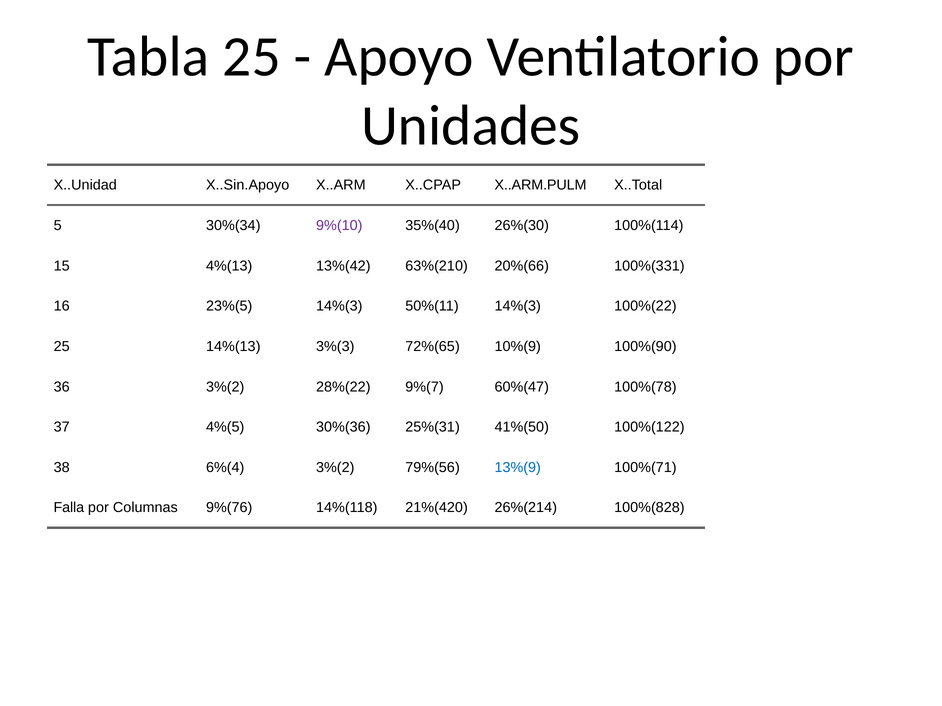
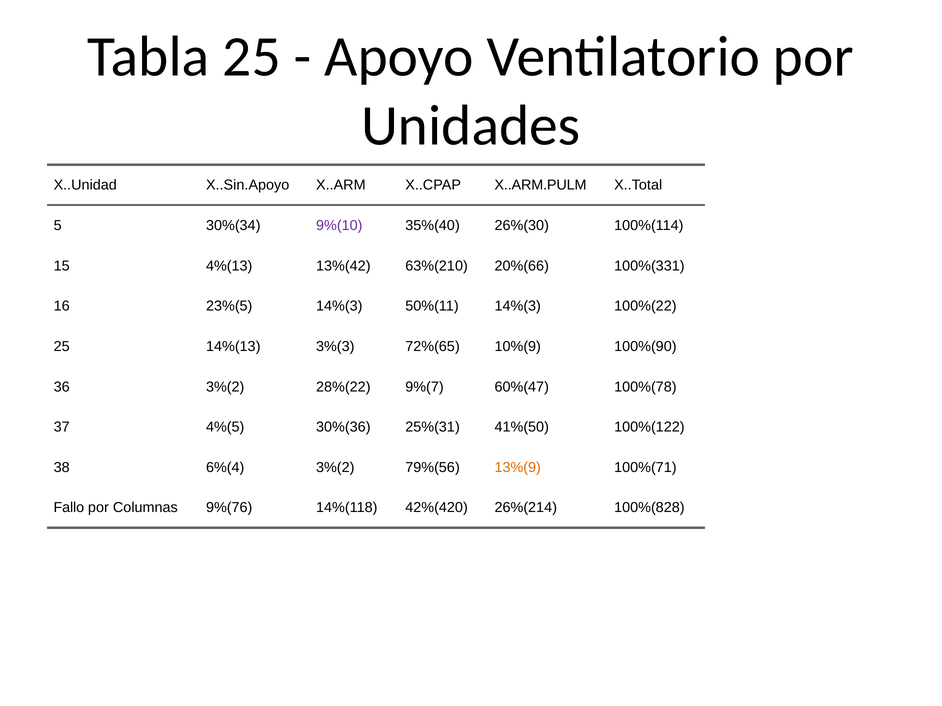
13%(9 colour: blue -> orange
Falla: Falla -> Fallo
21%(420: 21%(420 -> 42%(420
